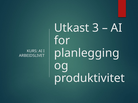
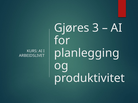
Utkast: Utkast -> Gjøres
